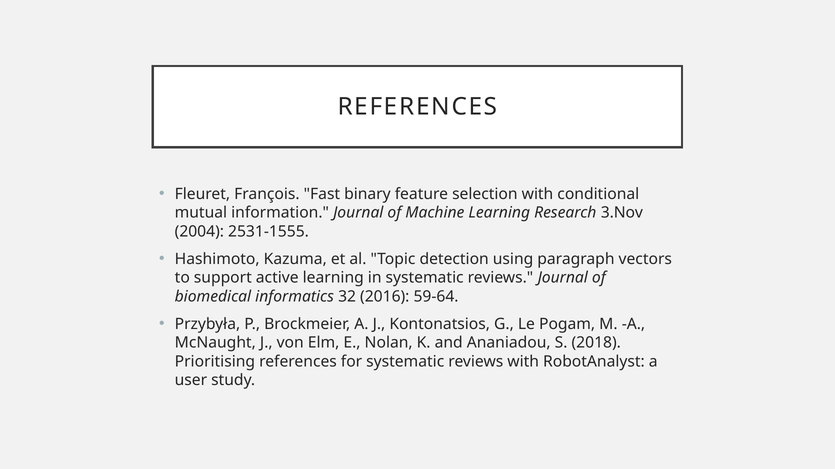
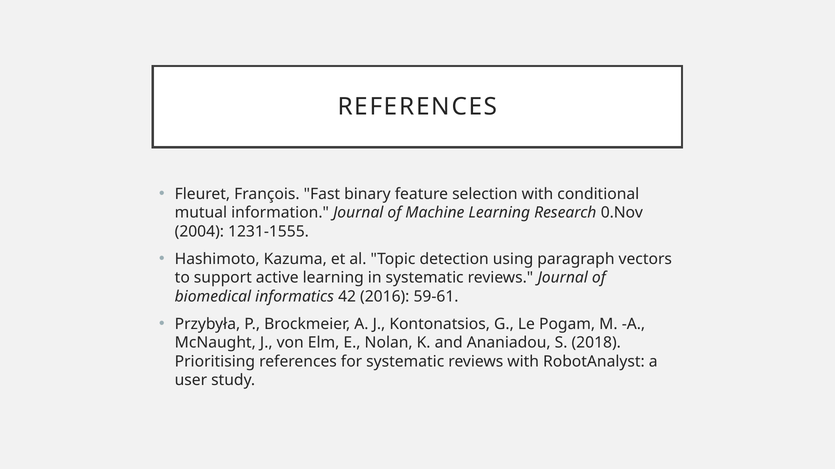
3.Nov: 3.Nov -> 0.Nov
2531-1555: 2531-1555 -> 1231-1555
32: 32 -> 42
59-64: 59-64 -> 59-61
